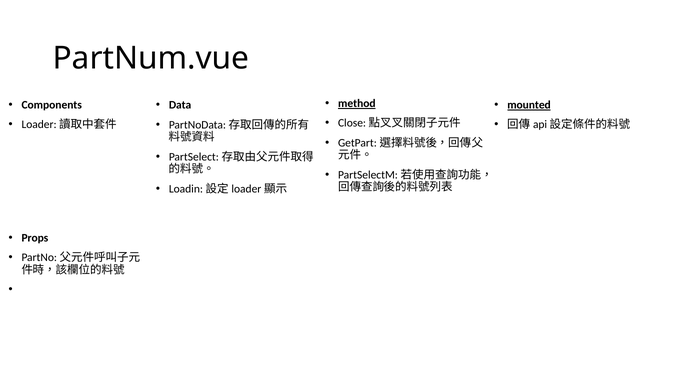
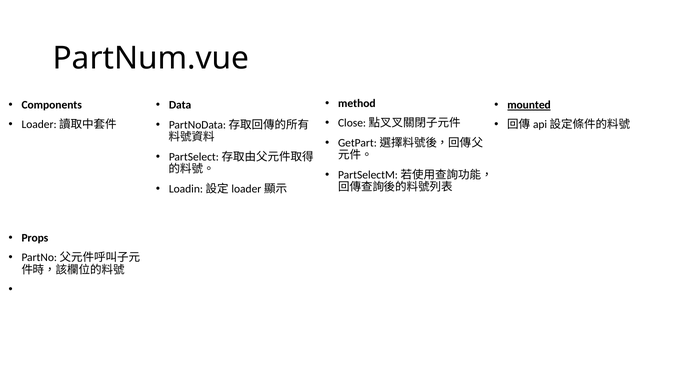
method underline: present -> none
